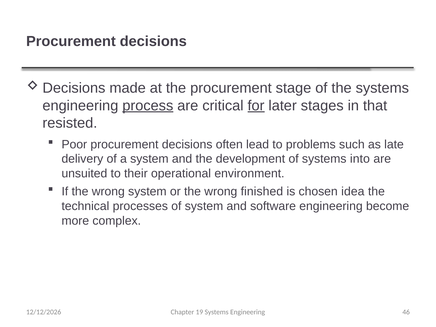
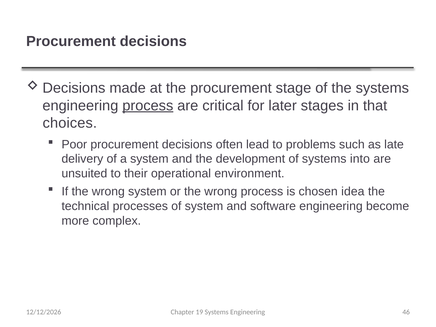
for underline: present -> none
resisted: resisted -> choices
wrong finished: finished -> process
